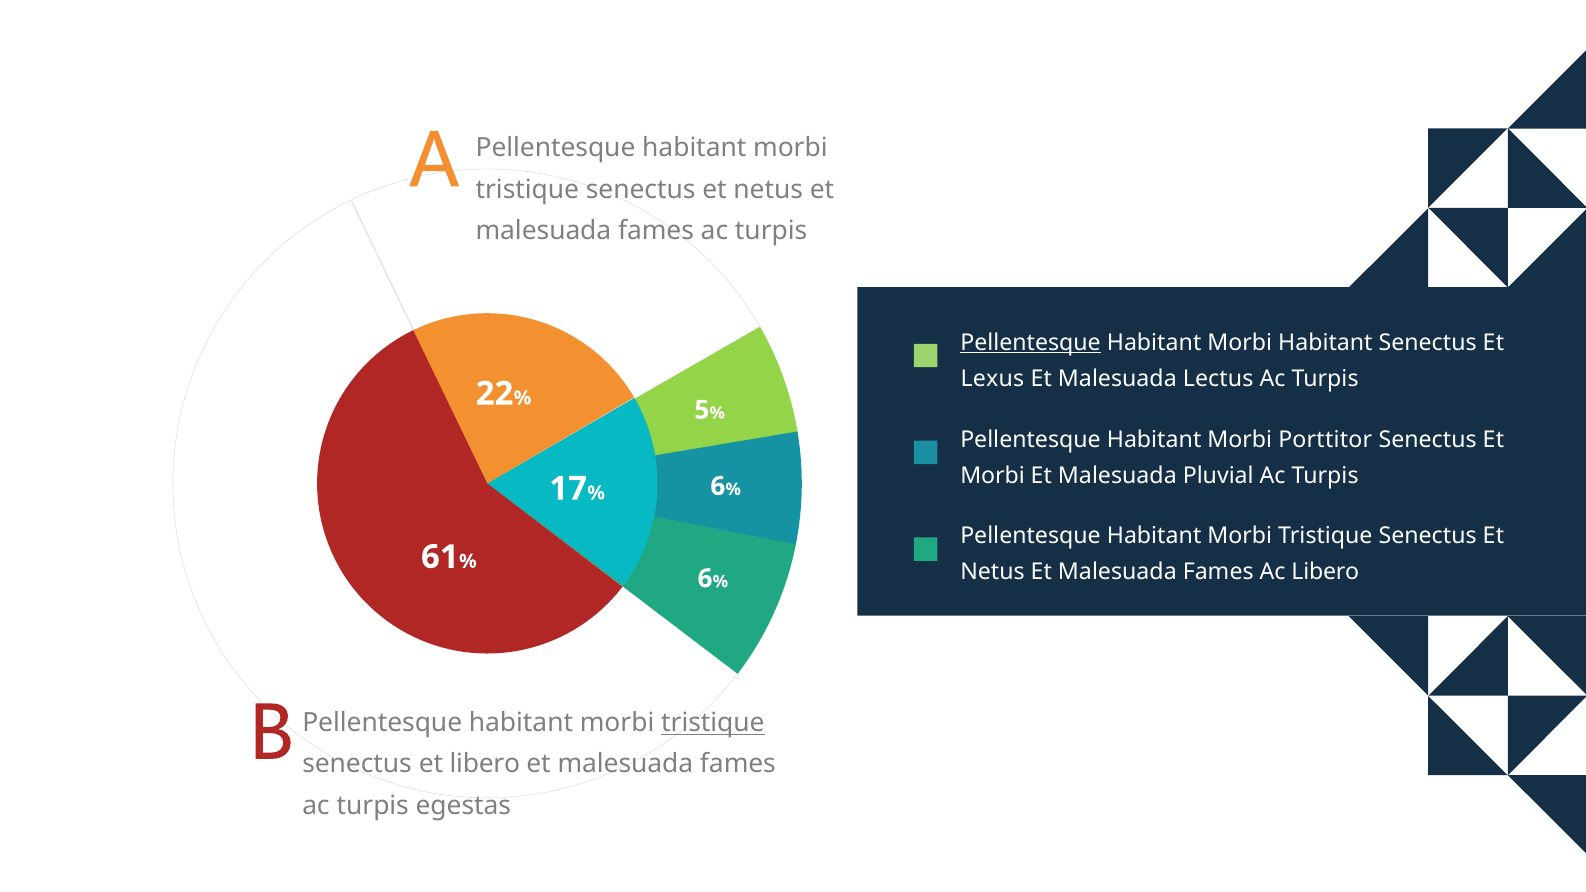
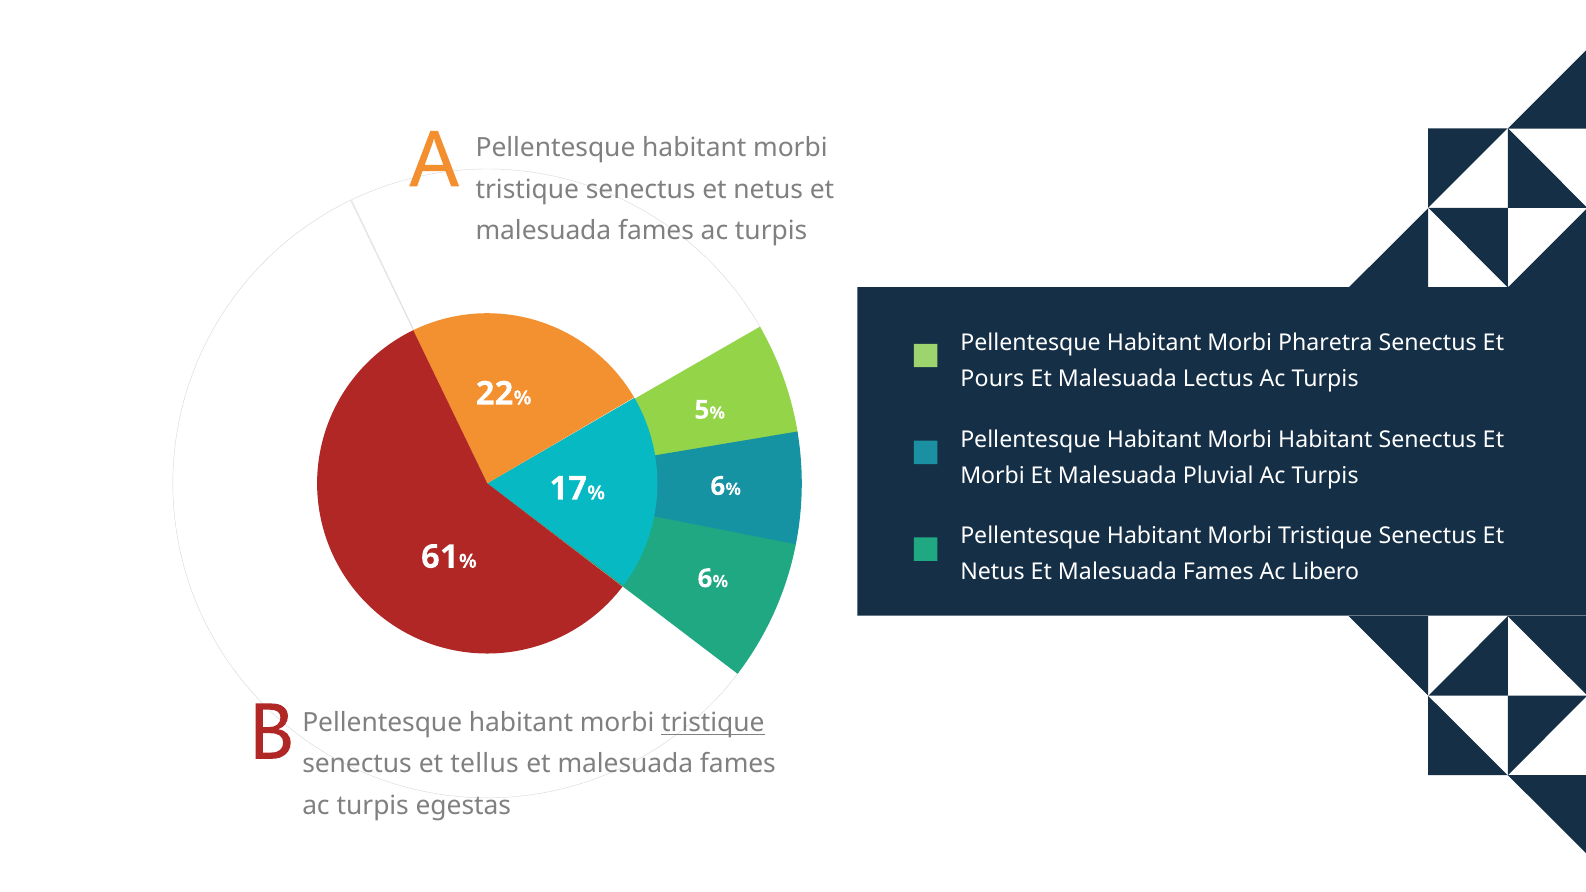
Pellentesque at (1031, 343) underline: present -> none
Morbi Habitant: Habitant -> Pharetra
Lexus: Lexus -> Pours
Morbi Porttitor: Porttitor -> Habitant
et libero: libero -> tellus
